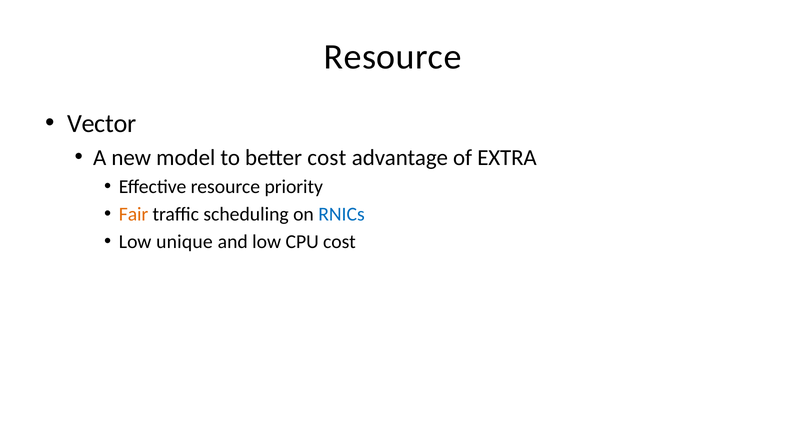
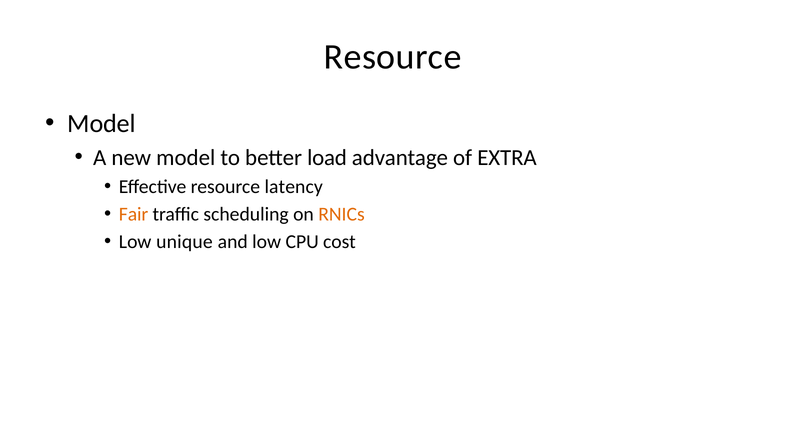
Vector at (102, 124): Vector -> Model
better cost: cost -> load
priority: priority -> latency
RNICs colour: blue -> orange
